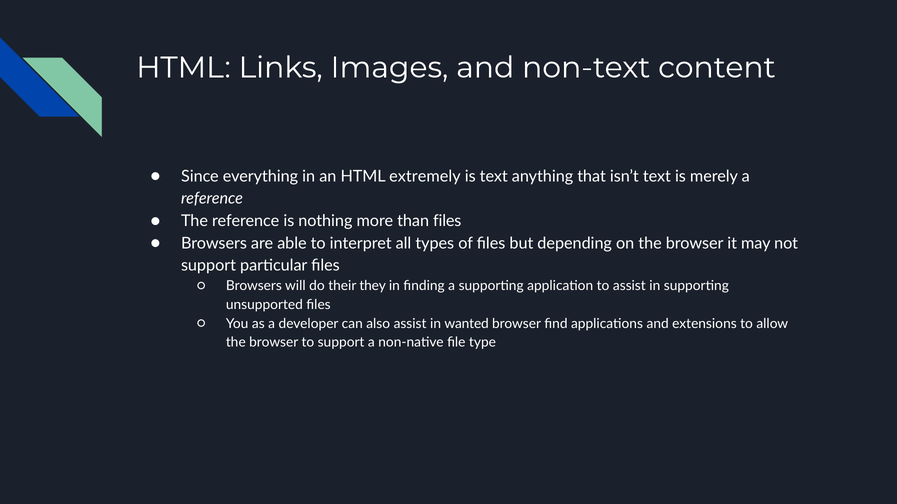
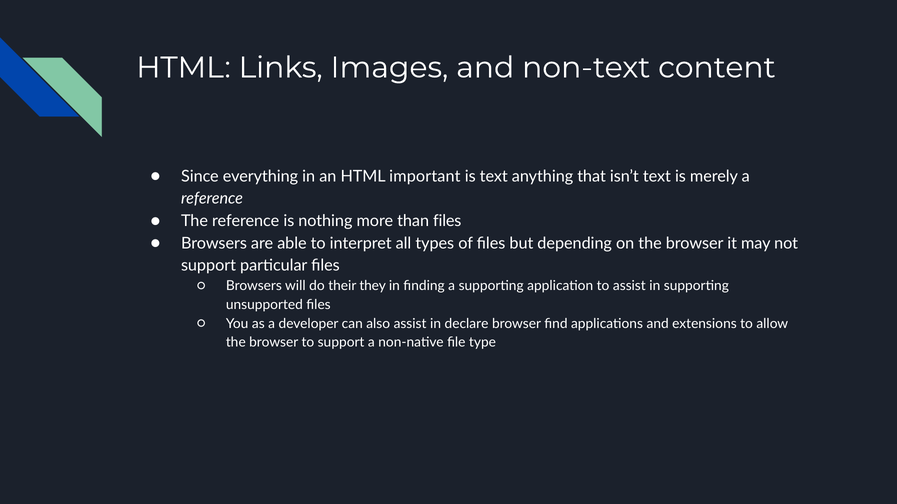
extremely: extremely -> important
wanted: wanted -> declare
